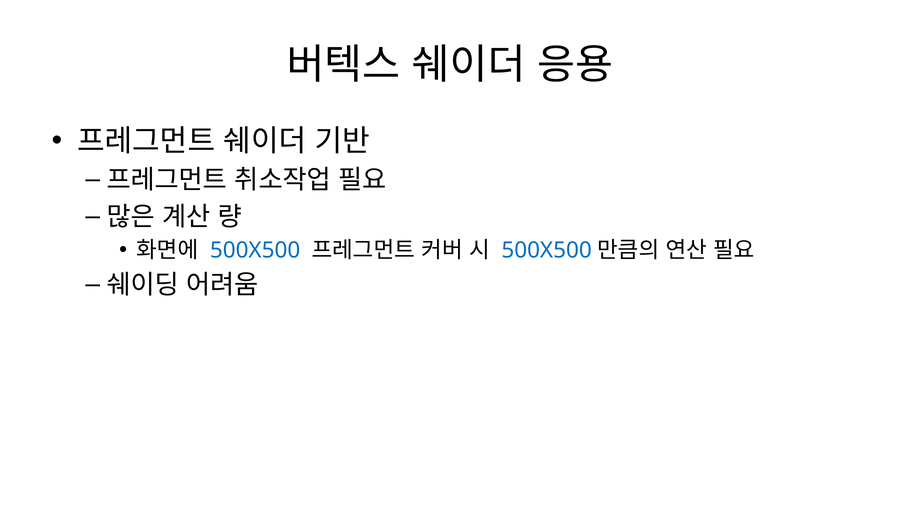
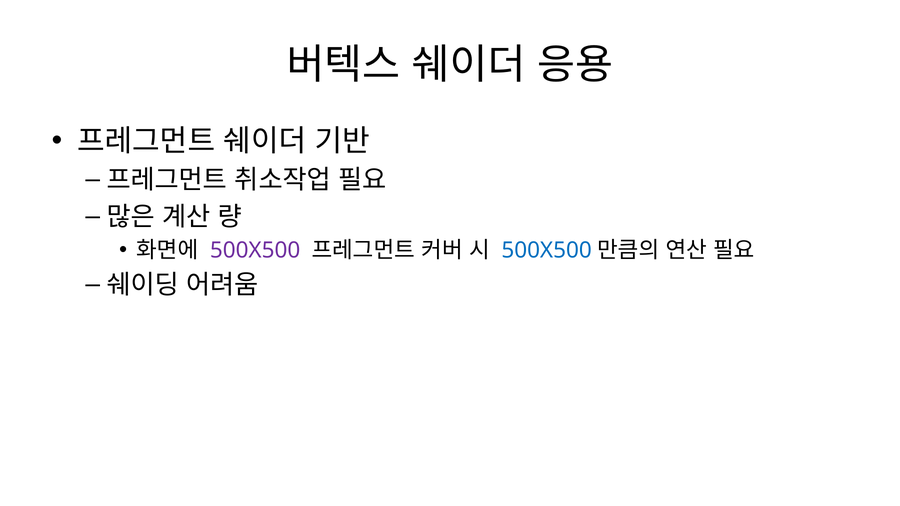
500X500 at (255, 251) colour: blue -> purple
